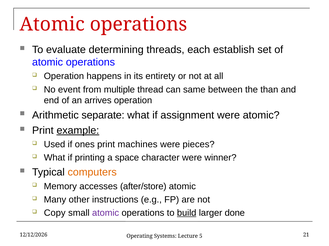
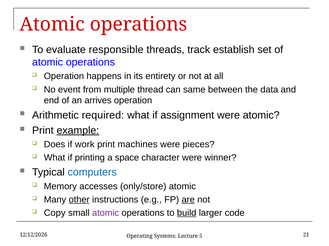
determining: determining -> responsible
each: each -> track
than: than -> data
separate: separate -> required
Used: Used -> Does
ones: ones -> work
computers colour: orange -> blue
after/store: after/store -> only/store
other underline: none -> present
are underline: none -> present
done: done -> code
